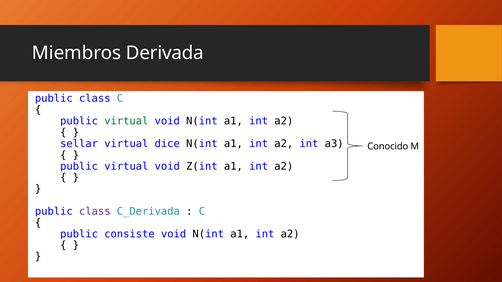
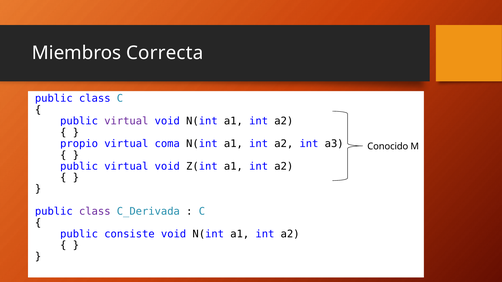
Derivada: Derivada -> Correcta
virtual at (126, 121) colour: green -> purple
sellar: sellar -> propio
dice: dice -> coma
